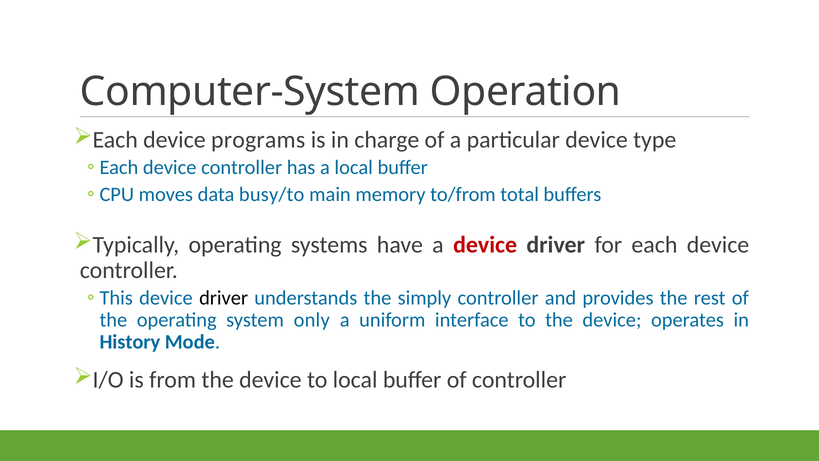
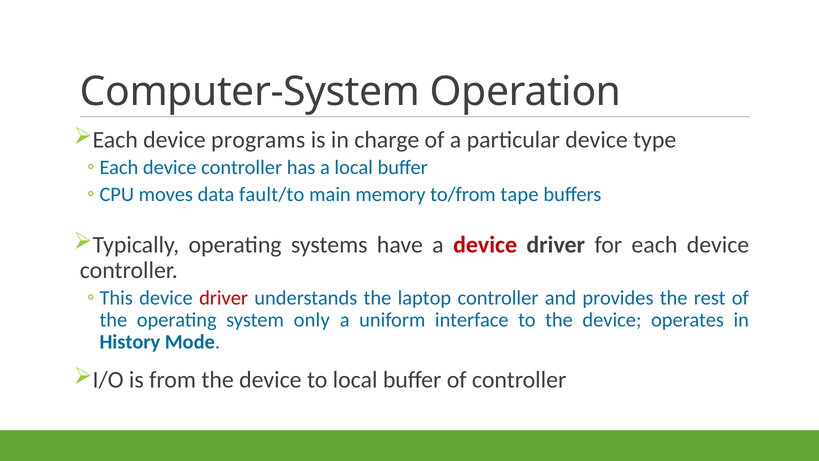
busy/to: busy/to -> fault/to
total: total -> tape
driver at (224, 298) colour: black -> red
simply: simply -> laptop
